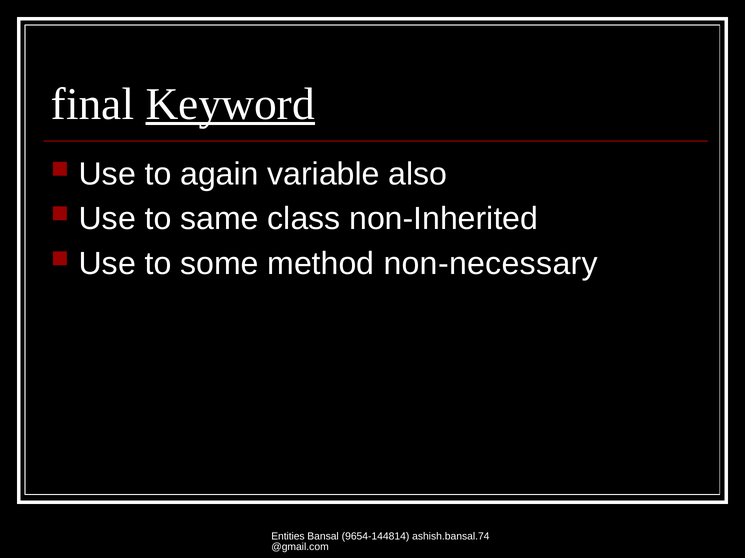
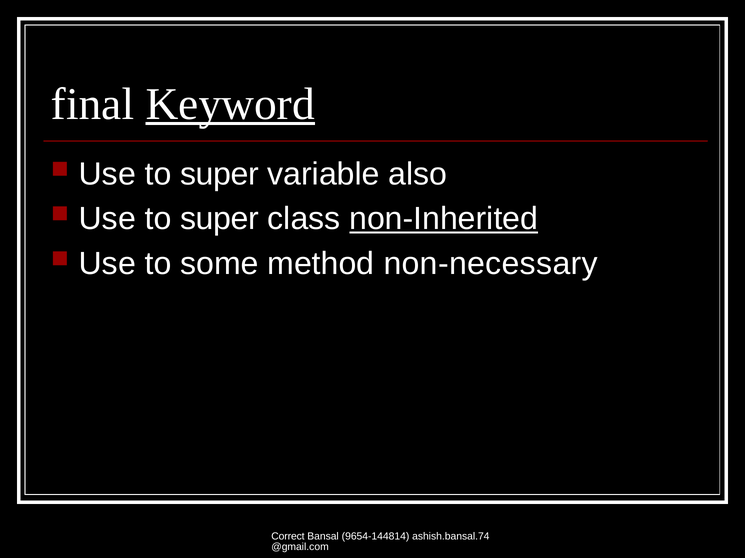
again at (219, 174): again -> super
same at (219, 219): same -> super
non-Inherited underline: none -> present
Entities: Entities -> Correct
